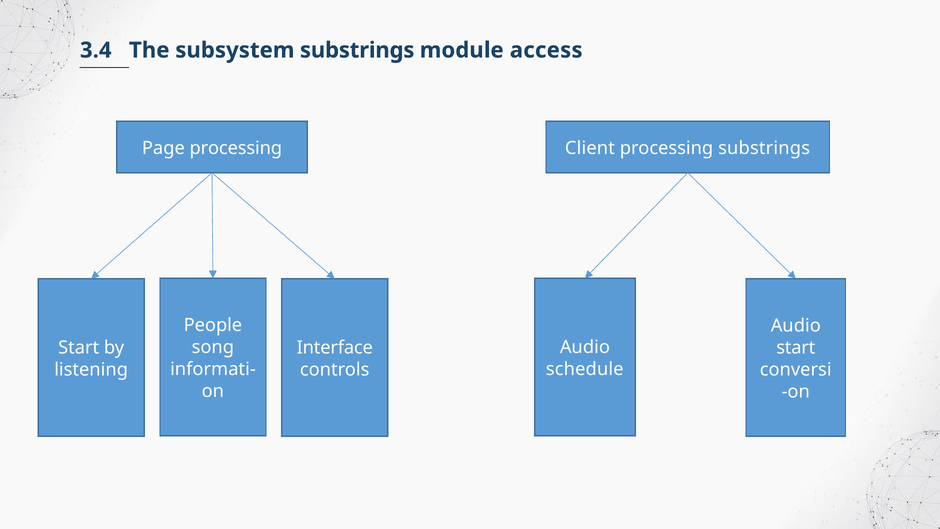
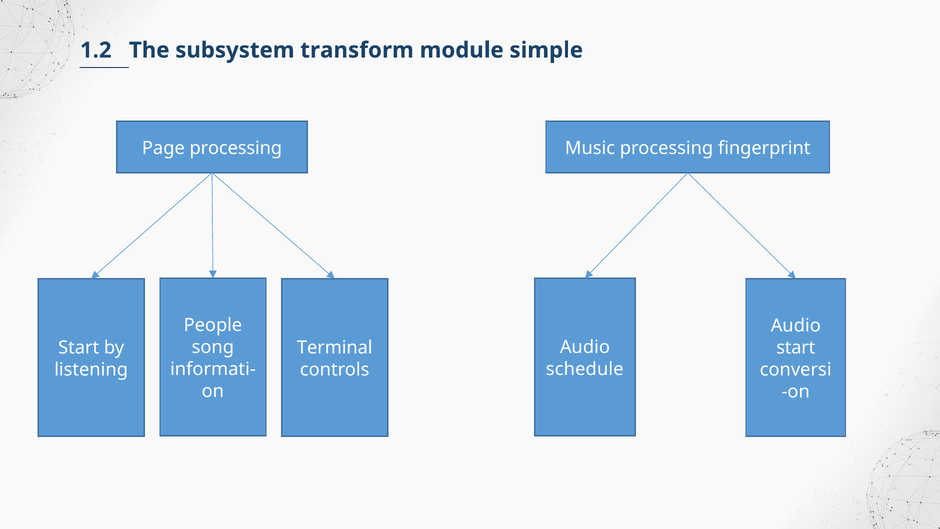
3.4: 3.4 -> 1.2
subsystem substrings: substrings -> transform
access: access -> simple
Client: Client -> Music
processing substrings: substrings -> fingerprint
Interface: Interface -> Terminal
